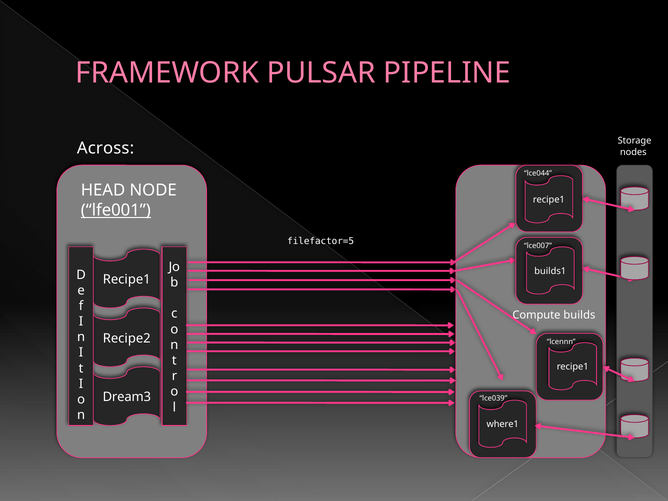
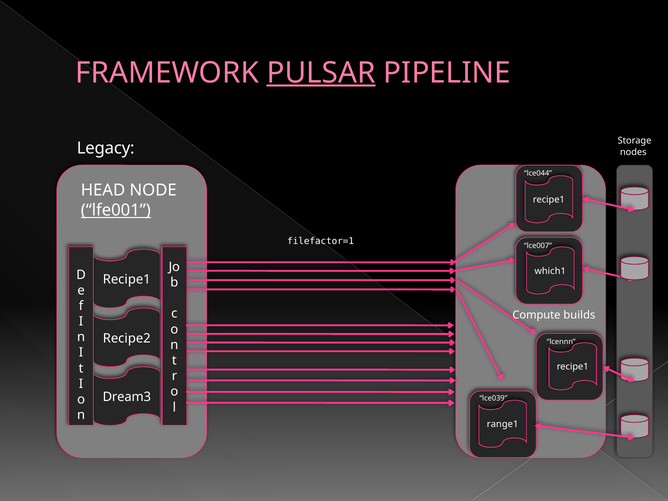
PULSAR underline: none -> present
Across: Across -> Legacy
filefactor=5: filefactor=5 -> filefactor=1
builds1: builds1 -> which1
where1: where1 -> range1
